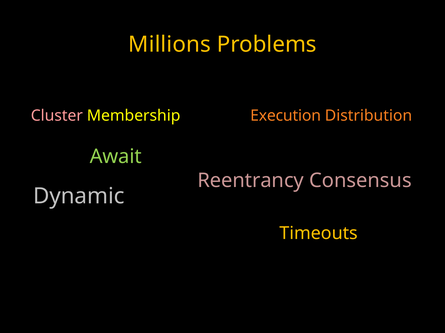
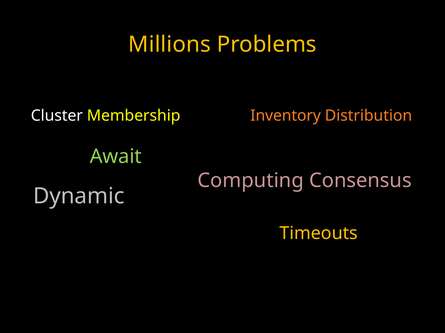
Cluster colour: pink -> white
Execution: Execution -> Inventory
Reentrancy: Reentrancy -> Computing
